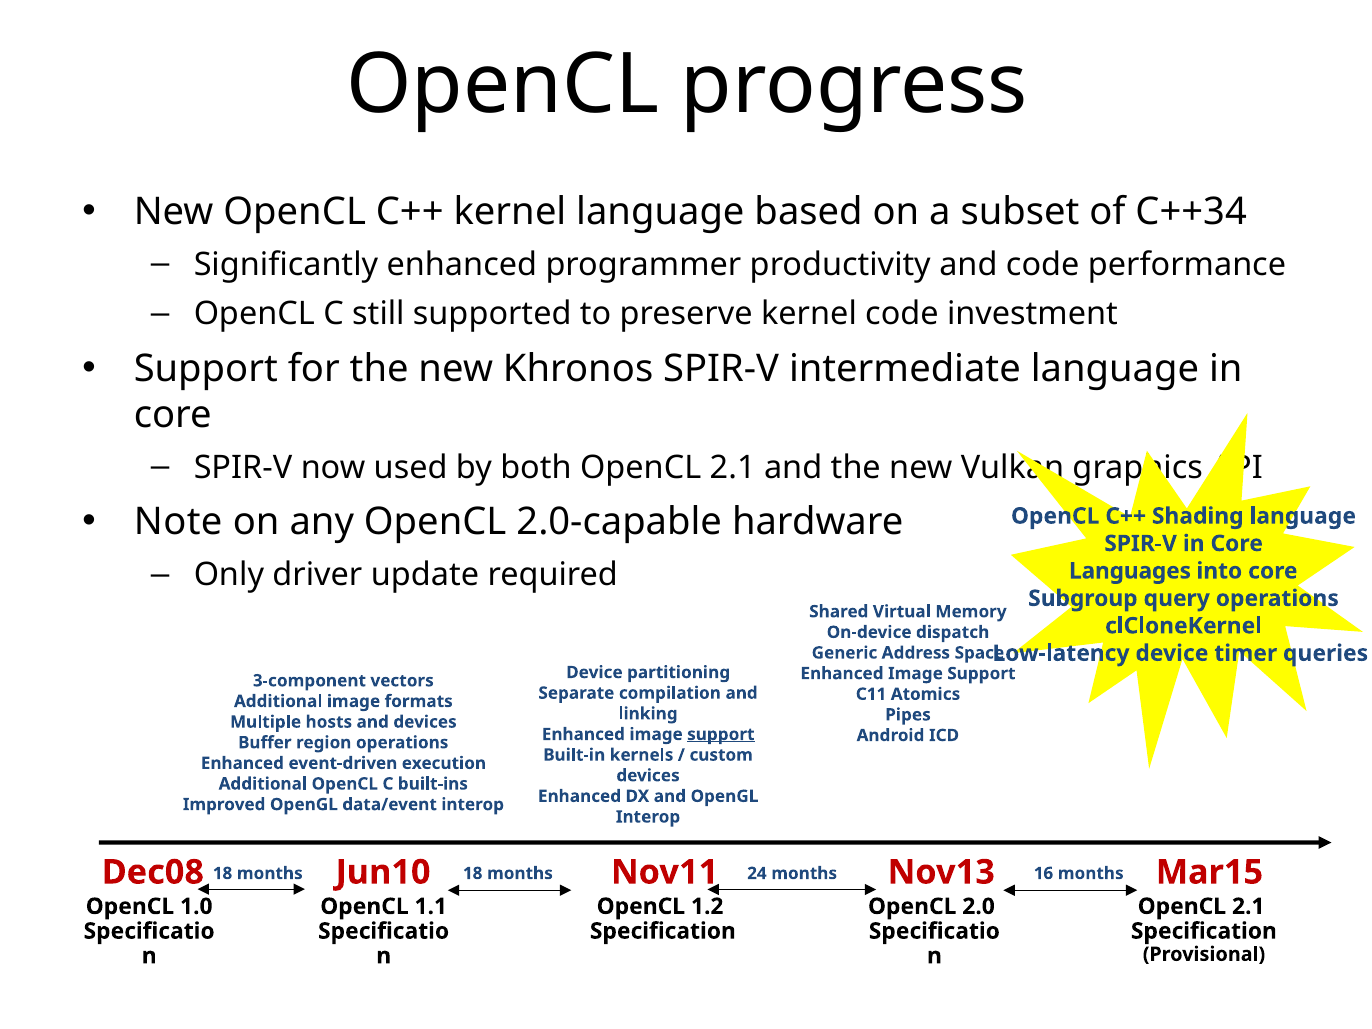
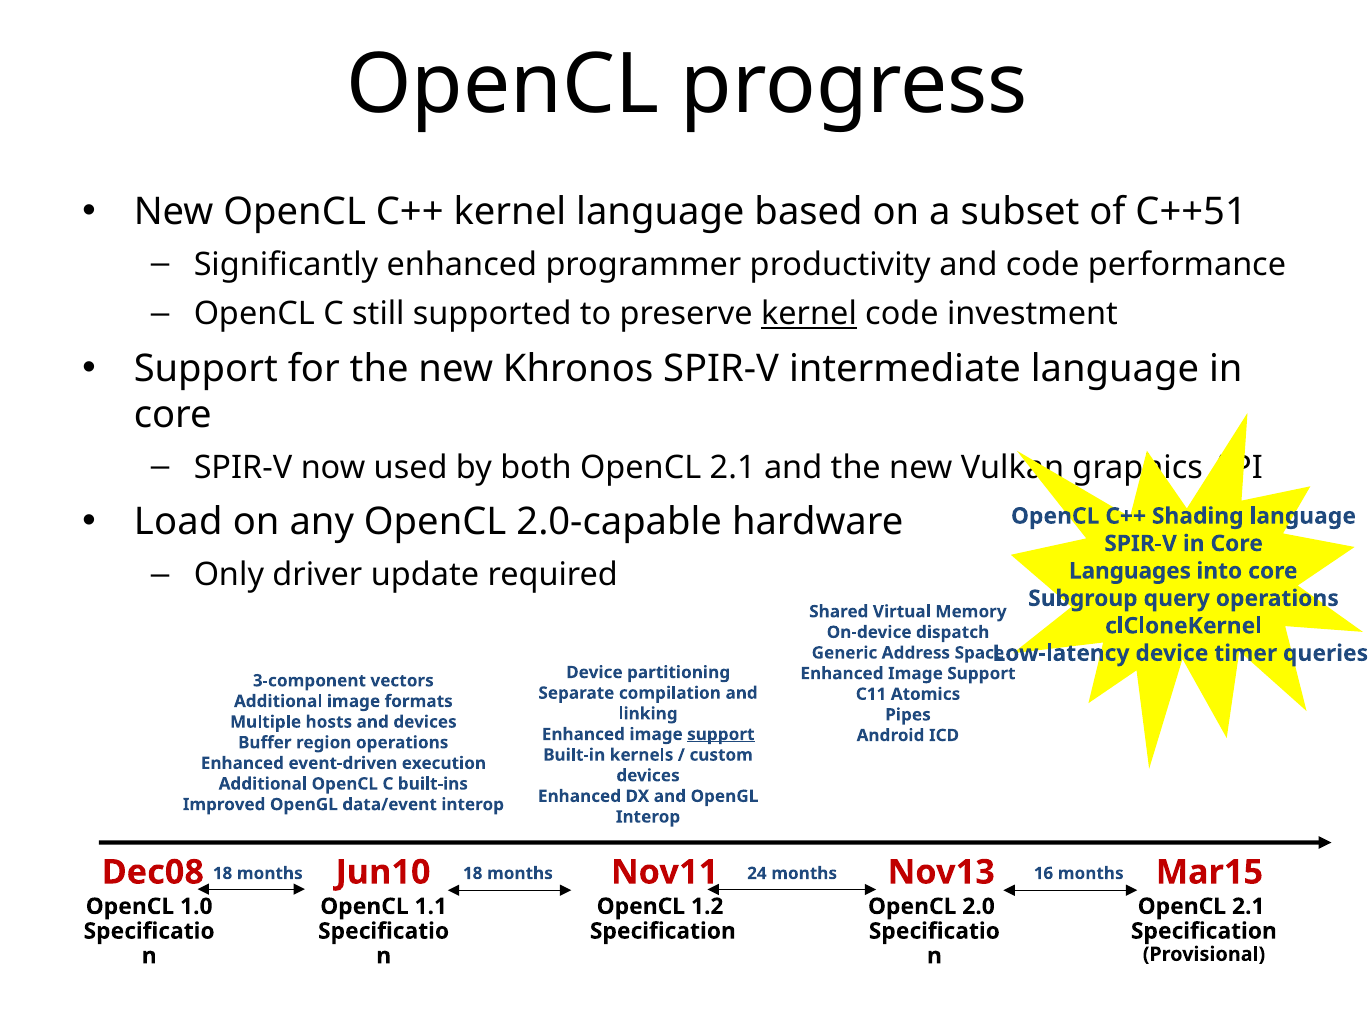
C++34: C++34 -> C++51
kernel at (809, 314) underline: none -> present
Note: Note -> Load
